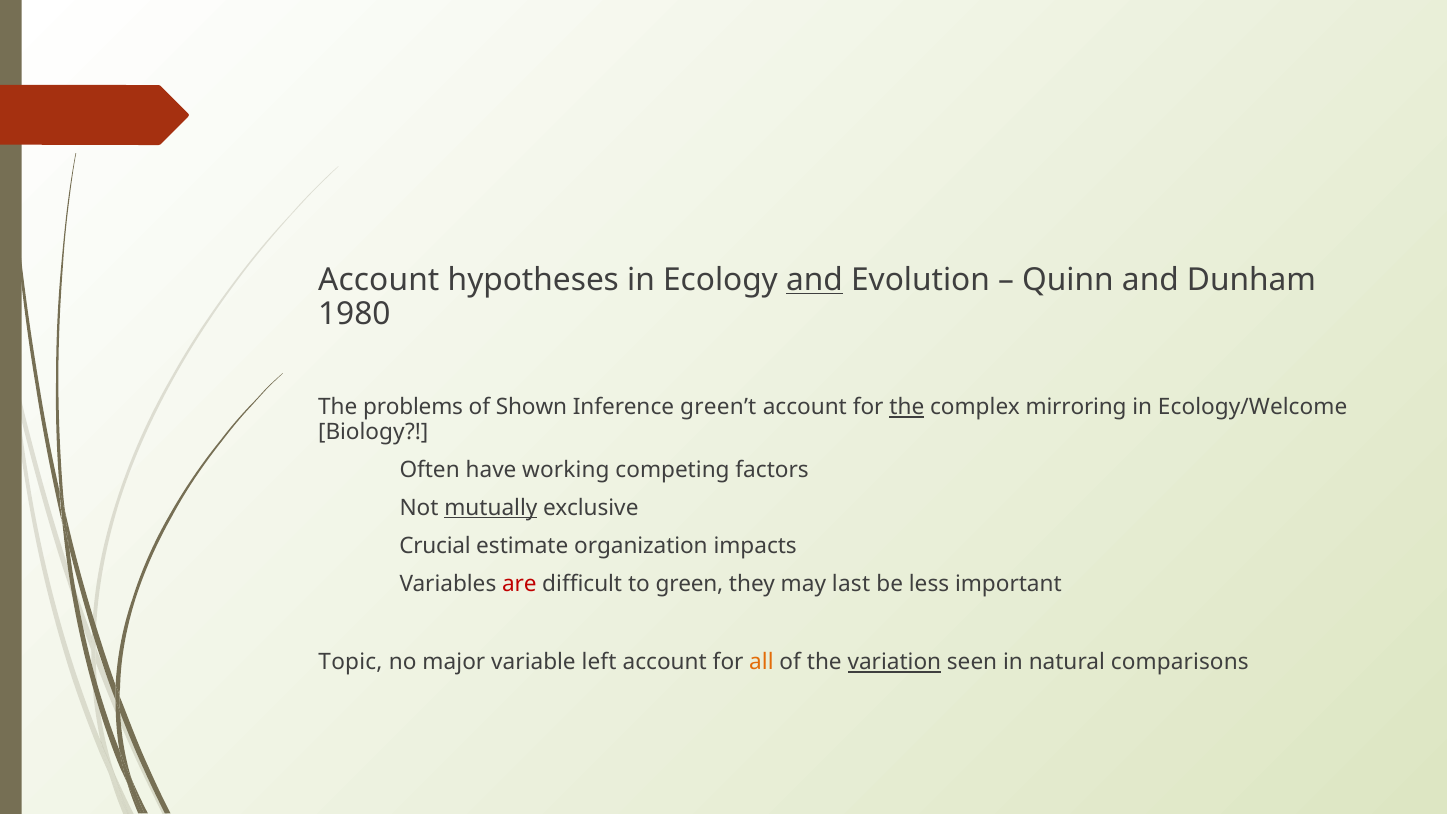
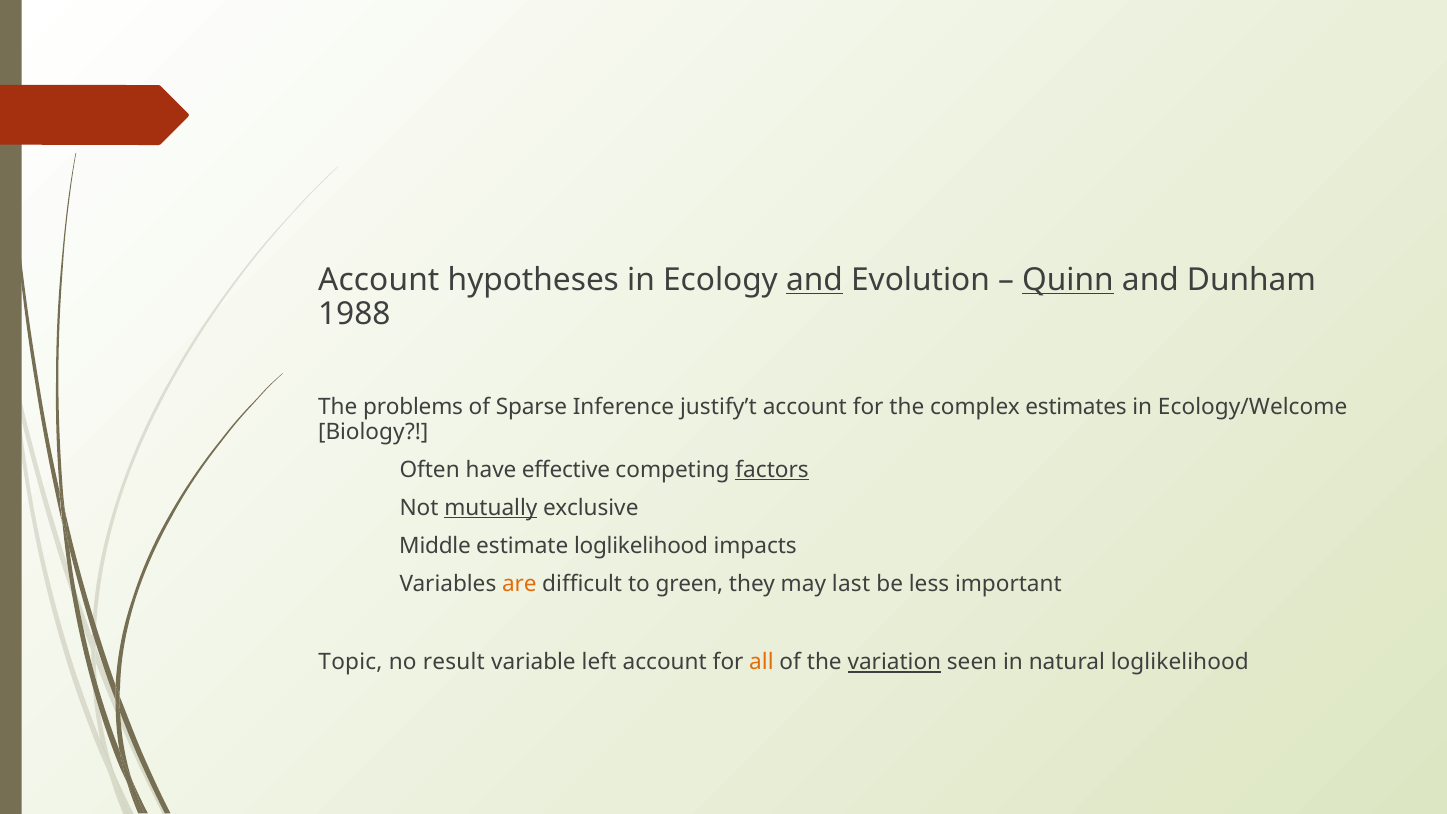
Quinn underline: none -> present
1980: 1980 -> 1988
Shown: Shown -> Sparse
green’t: green’t -> justify’t
the at (907, 407) underline: present -> none
mirroring: mirroring -> estimates
working: working -> effective
factors underline: none -> present
Crucial: Crucial -> Middle
estimate organization: organization -> loglikelihood
are colour: red -> orange
major: major -> result
natural comparisons: comparisons -> loglikelihood
